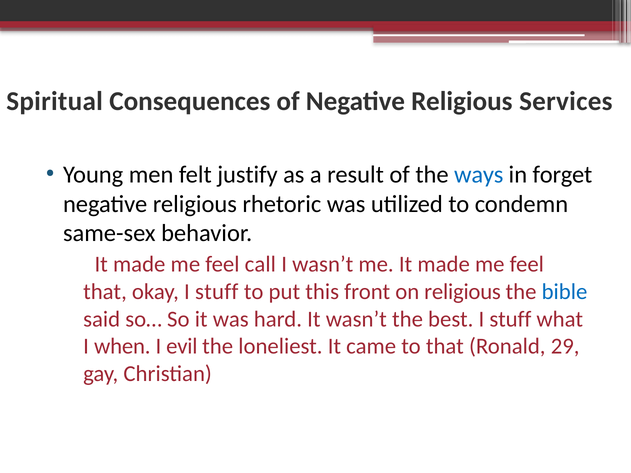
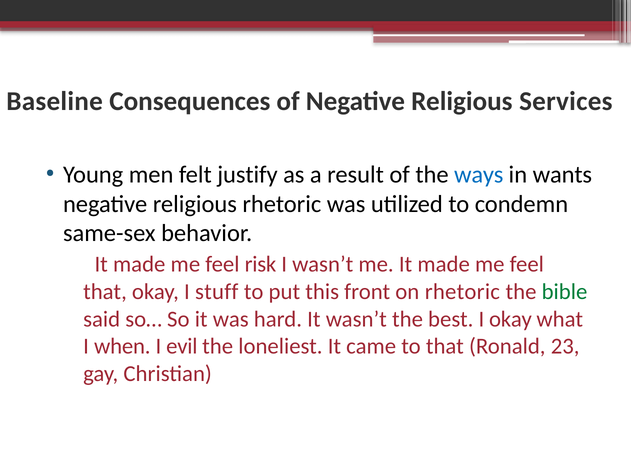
Spiritual: Spiritual -> Baseline
forget: forget -> wants
call: call -> risk
on religious: religious -> rhetoric
bible colour: blue -> green
best I stuff: stuff -> okay
29: 29 -> 23
